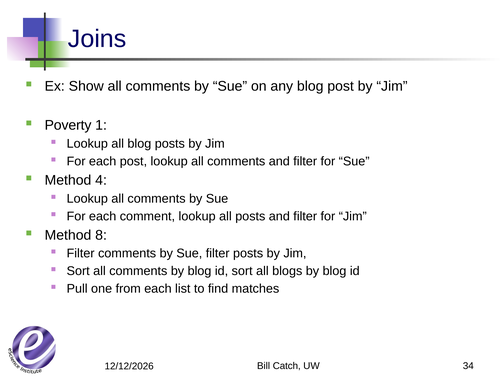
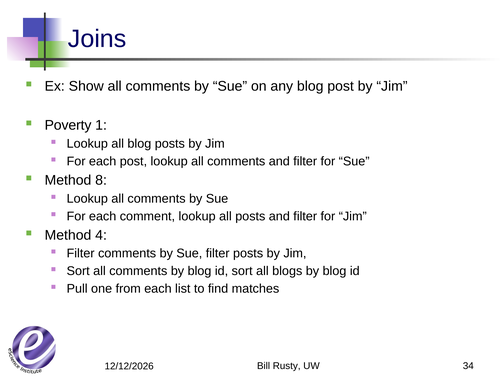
4: 4 -> 8
8: 8 -> 4
Catch: Catch -> Rusty
